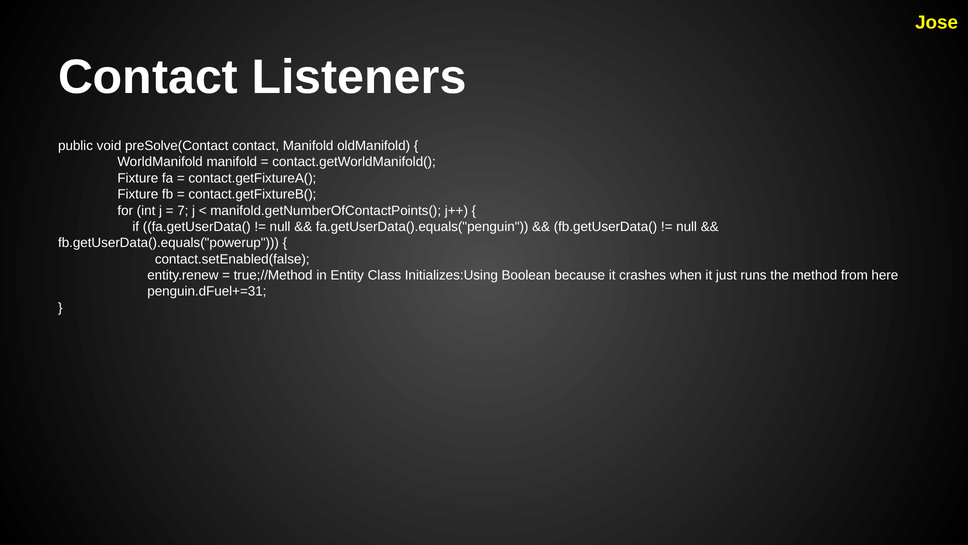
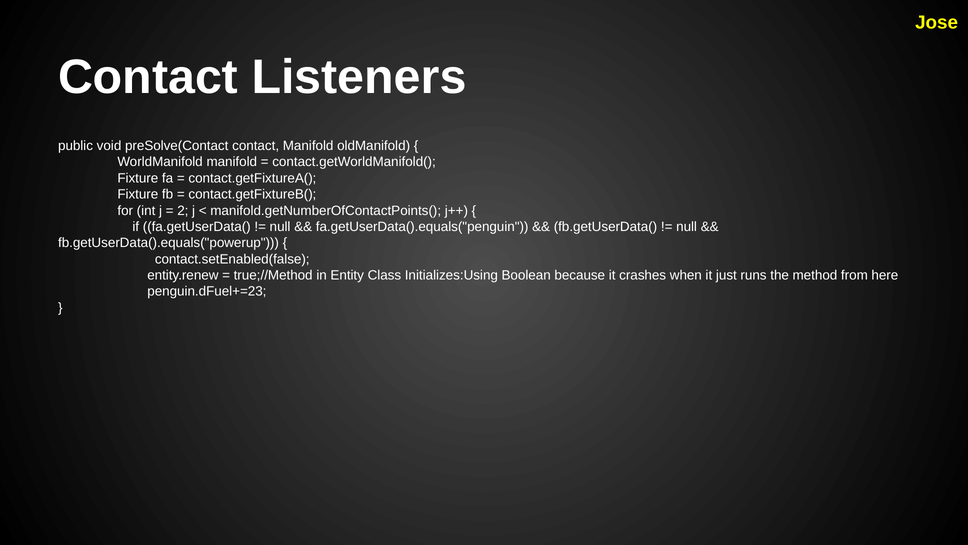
7: 7 -> 2
penguin.dFuel+=31: penguin.dFuel+=31 -> penguin.dFuel+=23
